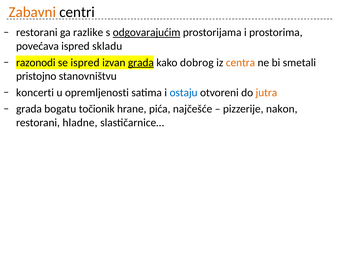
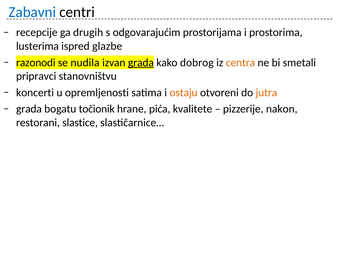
Zabavni colour: orange -> blue
restorani at (37, 32): restorani -> recepcije
razlike: razlike -> drugih
odgovarajućim underline: present -> none
povećava: povećava -> lusterima
skladu: skladu -> glazbe
se ispred: ispred -> nudila
pristojno: pristojno -> pripravci
ostaju colour: blue -> orange
najčešće: najčešće -> kvalitete
hladne: hladne -> slastice
